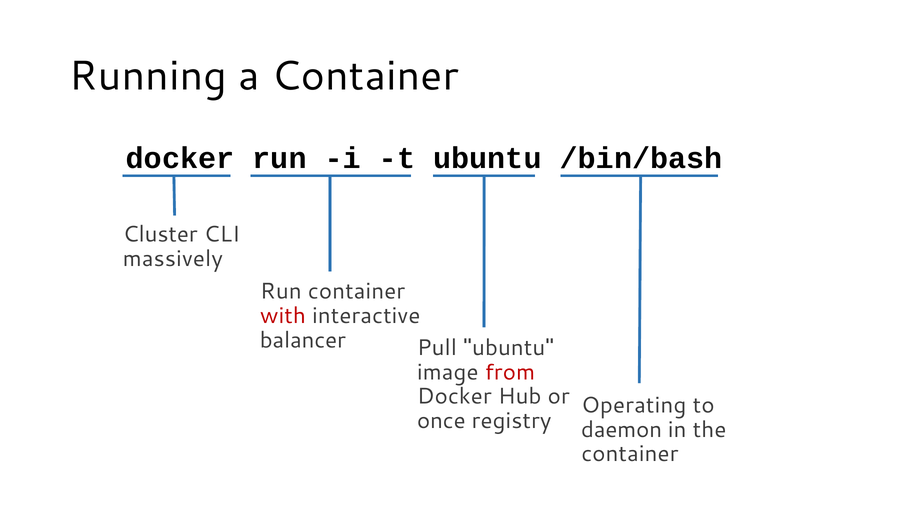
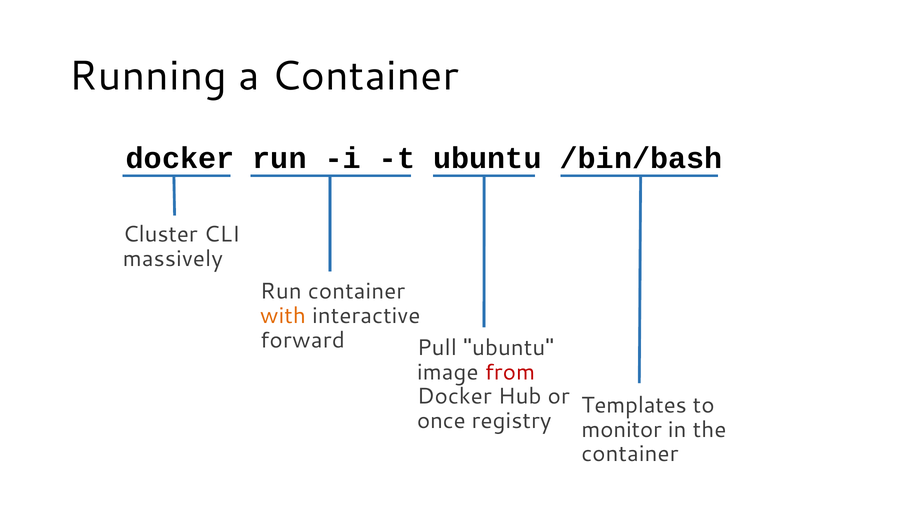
with colour: red -> orange
balancer: balancer -> forward
Operating: Operating -> Templates
daemon: daemon -> monitor
